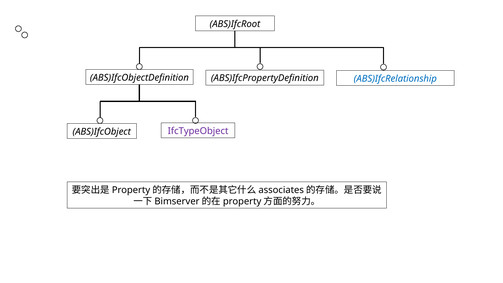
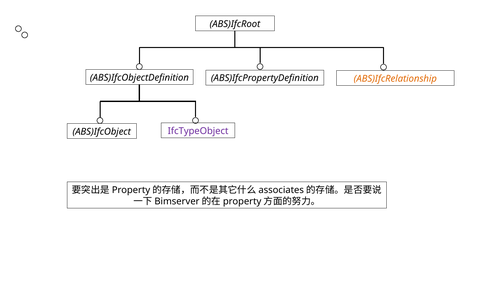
ABS)IfcRelationship colour: blue -> orange
